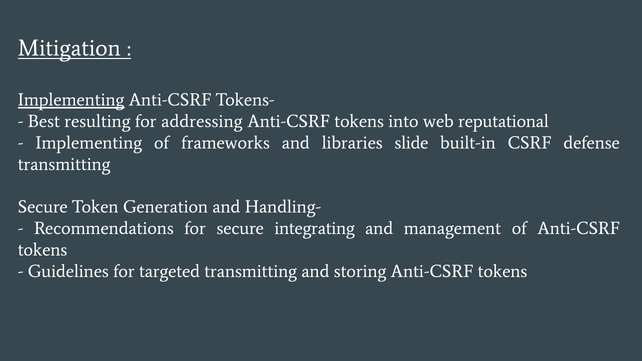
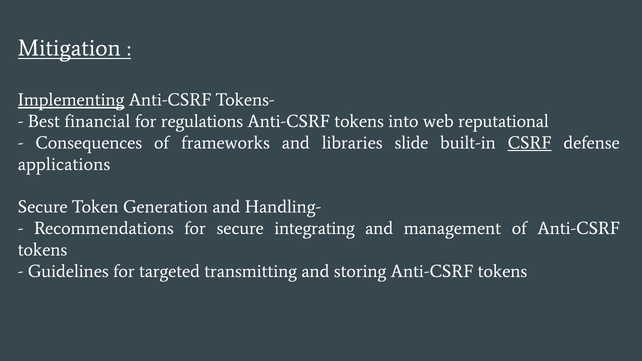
resulting: resulting -> financial
addressing: addressing -> regulations
Implementing at (89, 143): Implementing -> Consequences
CSRF underline: none -> present
transmitting at (64, 164): transmitting -> applications
